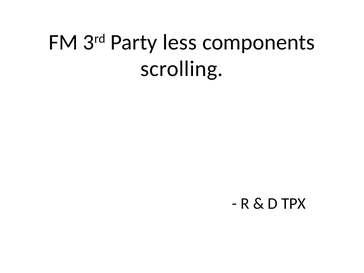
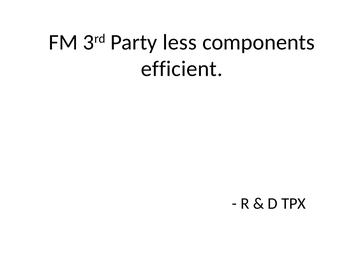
scrolling: scrolling -> efficient
